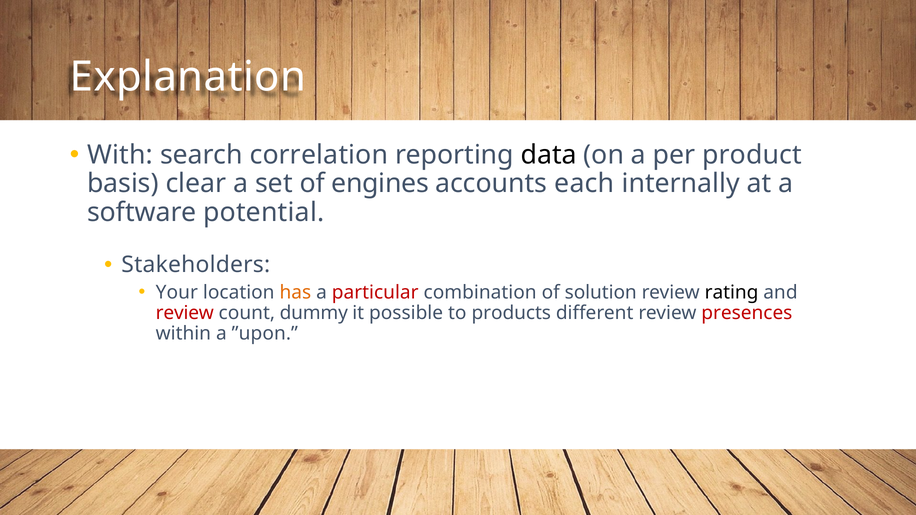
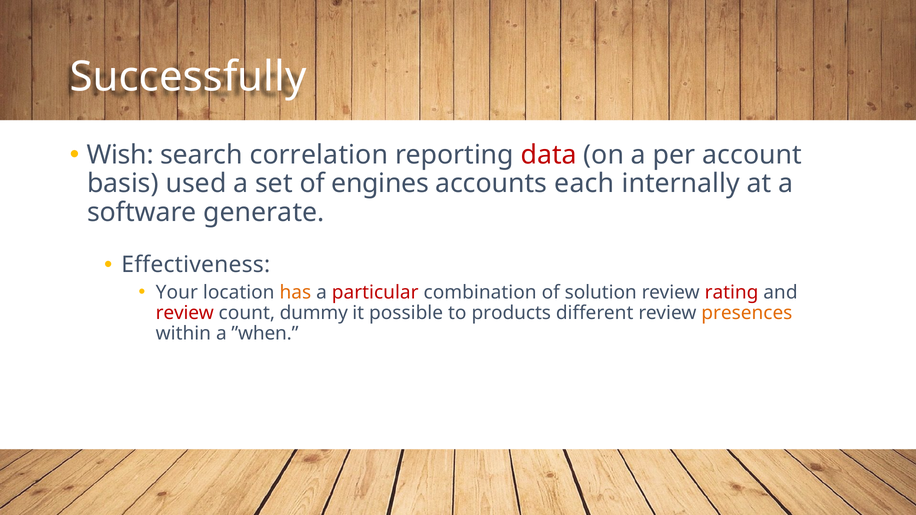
Explanation: Explanation -> Successfully
With: With -> Wish
data colour: black -> red
product: product -> account
clear: clear -> used
potential: potential -> generate
Stakeholders: Stakeholders -> Effectiveness
rating colour: black -> red
presences colour: red -> orange
”upon: ”upon -> ”when
